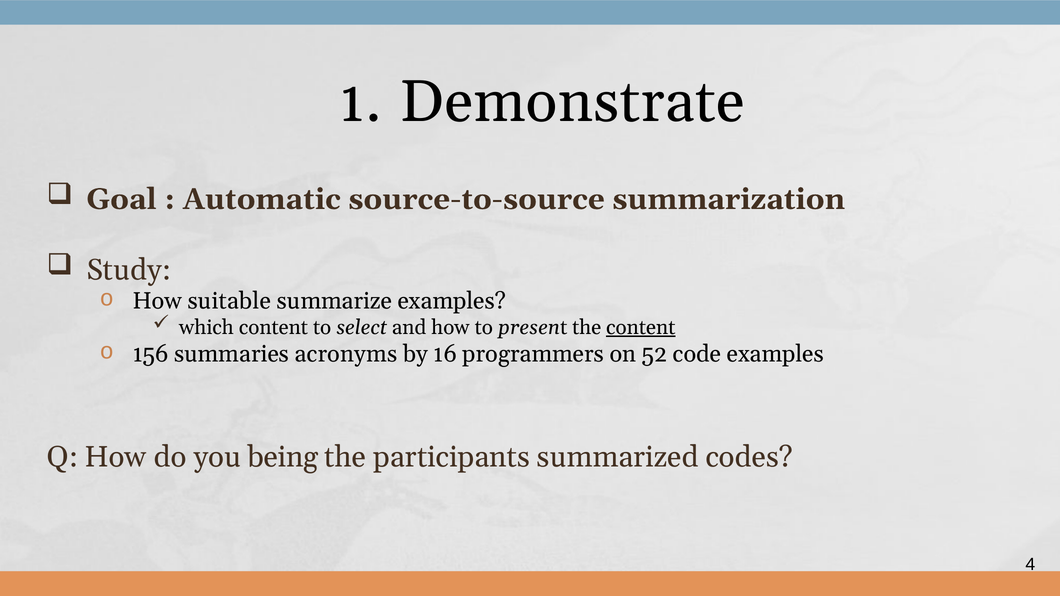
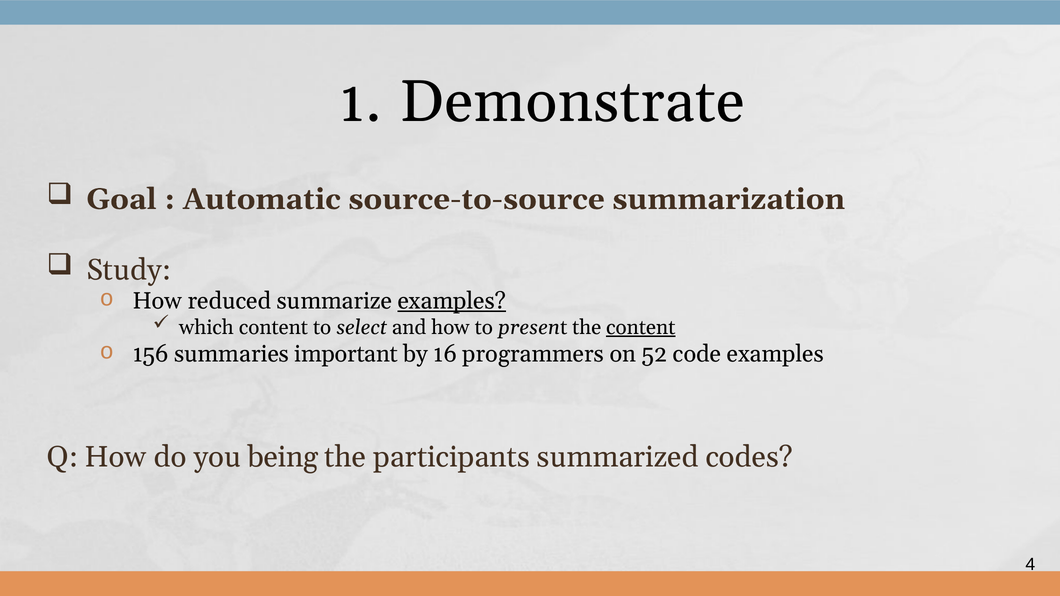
suitable: suitable -> reduced
examples at (452, 301) underline: none -> present
acronyms: acronyms -> important
